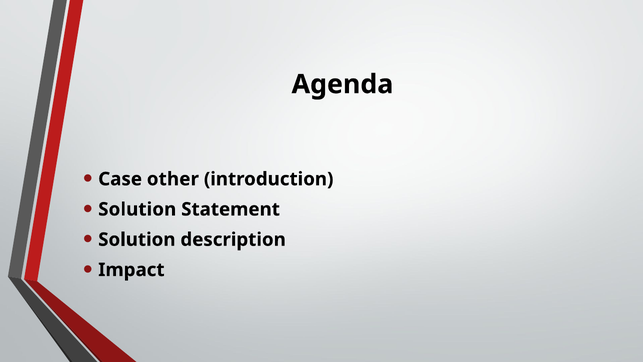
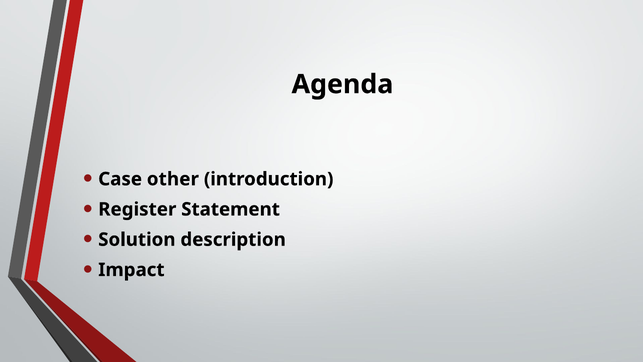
Solution at (137, 209): Solution -> Register
